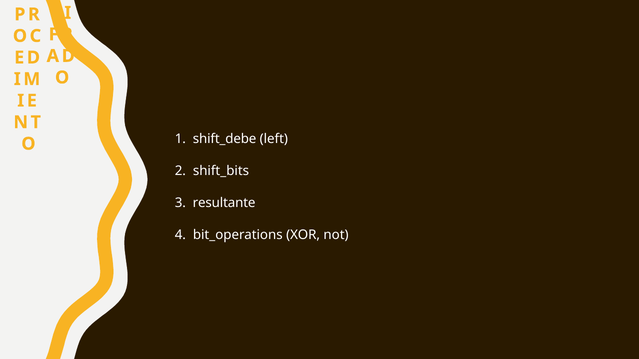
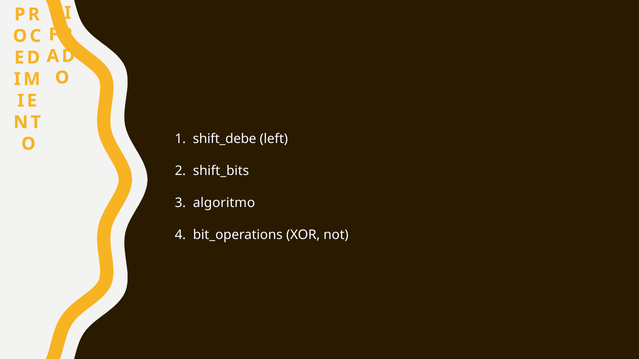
resultante: resultante -> algoritmo
